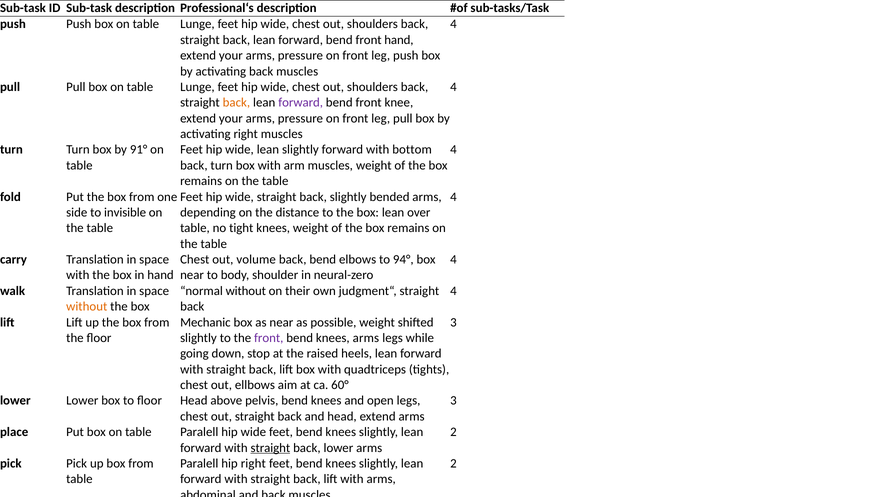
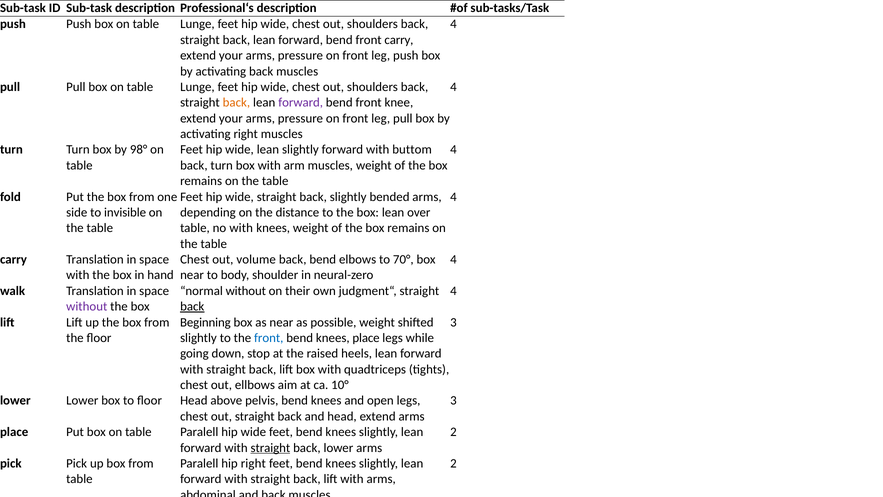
front hand: hand -> carry
91°: 91° -> 98°
bottom: bottom -> buttom
no tight: tight -> with
94°: 94° -> 70°
without at (87, 306) colour: orange -> purple
back at (192, 306) underline: none -> present
Mechanic: Mechanic -> Beginning
front at (269, 338) colour: purple -> blue
knees arms: arms -> place
60°: 60° -> 10°
